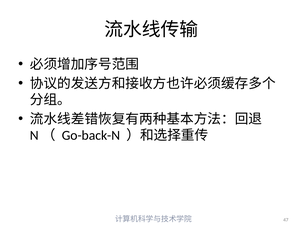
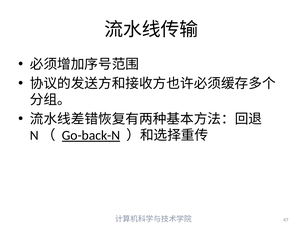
Go-back-N underline: none -> present
